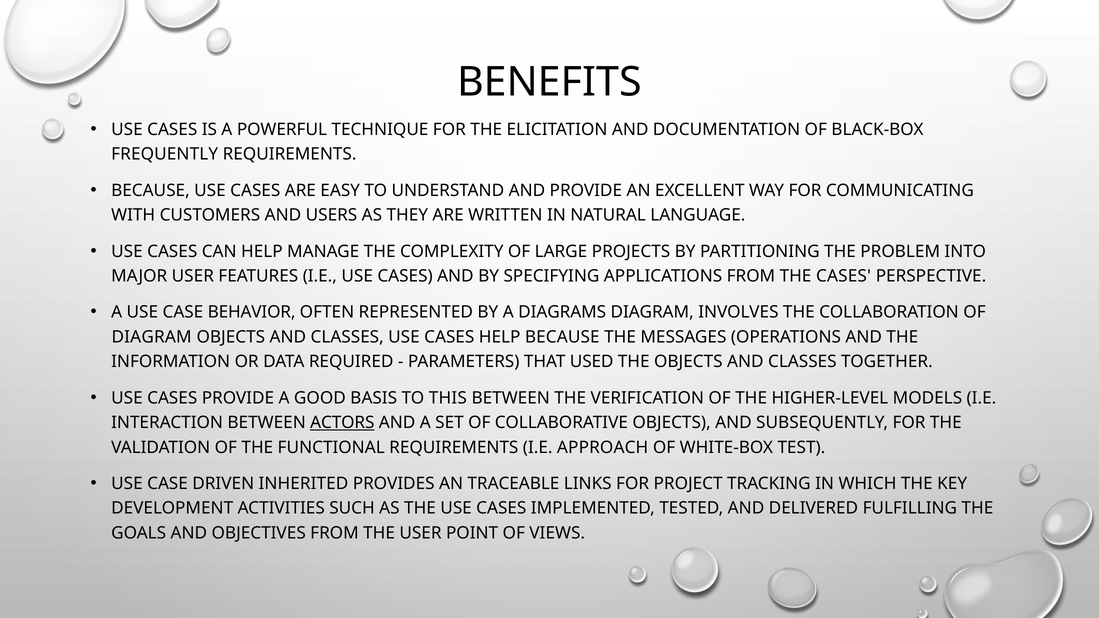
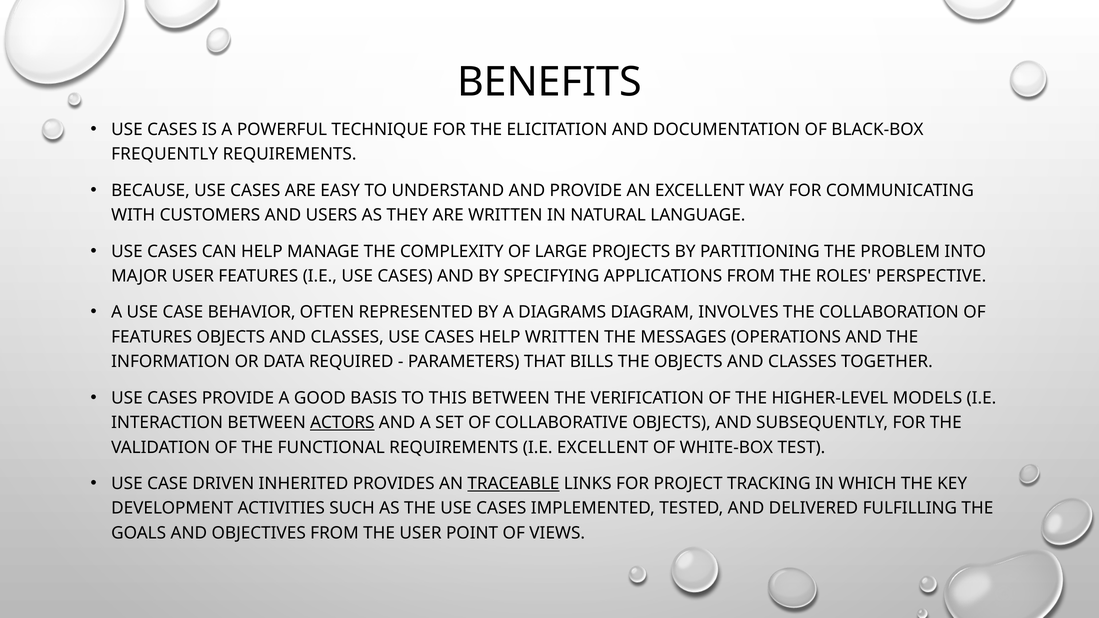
THE CASES: CASES -> ROLES
DIAGRAM at (152, 337): DIAGRAM -> FEATURES
HELP BECAUSE: BECAUSE -> WRITTEN
USED: USED -> BILLS
I.E APPROACH: APPROACH -> EXCELLENT
TRACEABLE underline: none -> present
